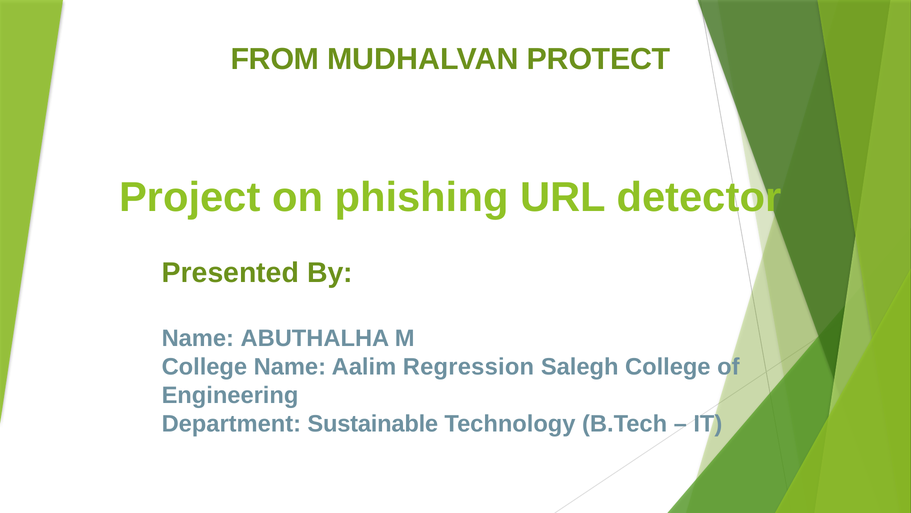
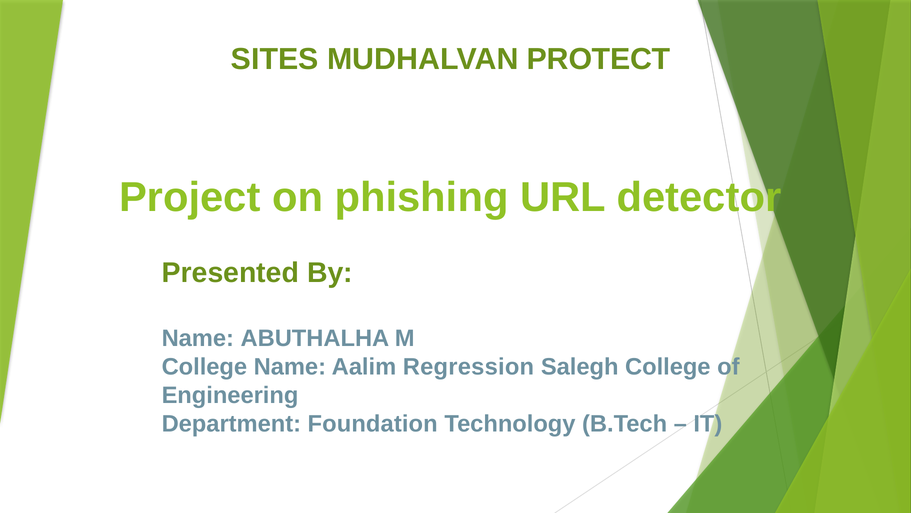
FROM: FROM -> SITES
Sustainable: Sustainable -> Foundation
